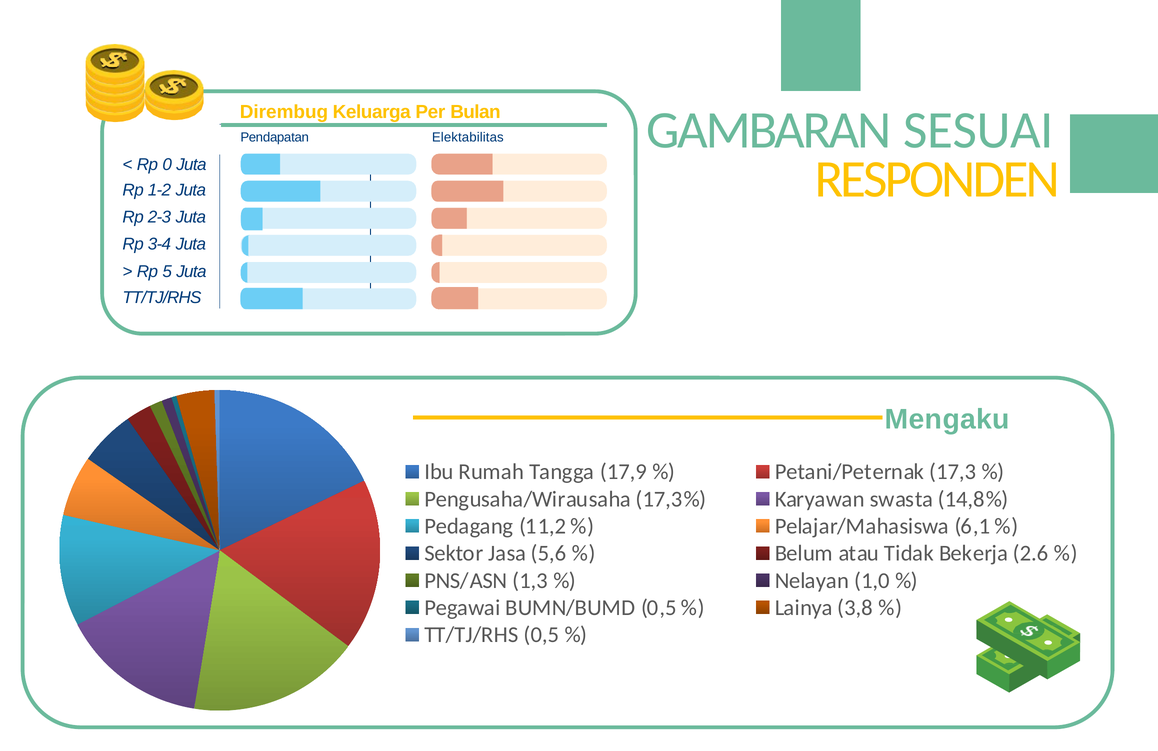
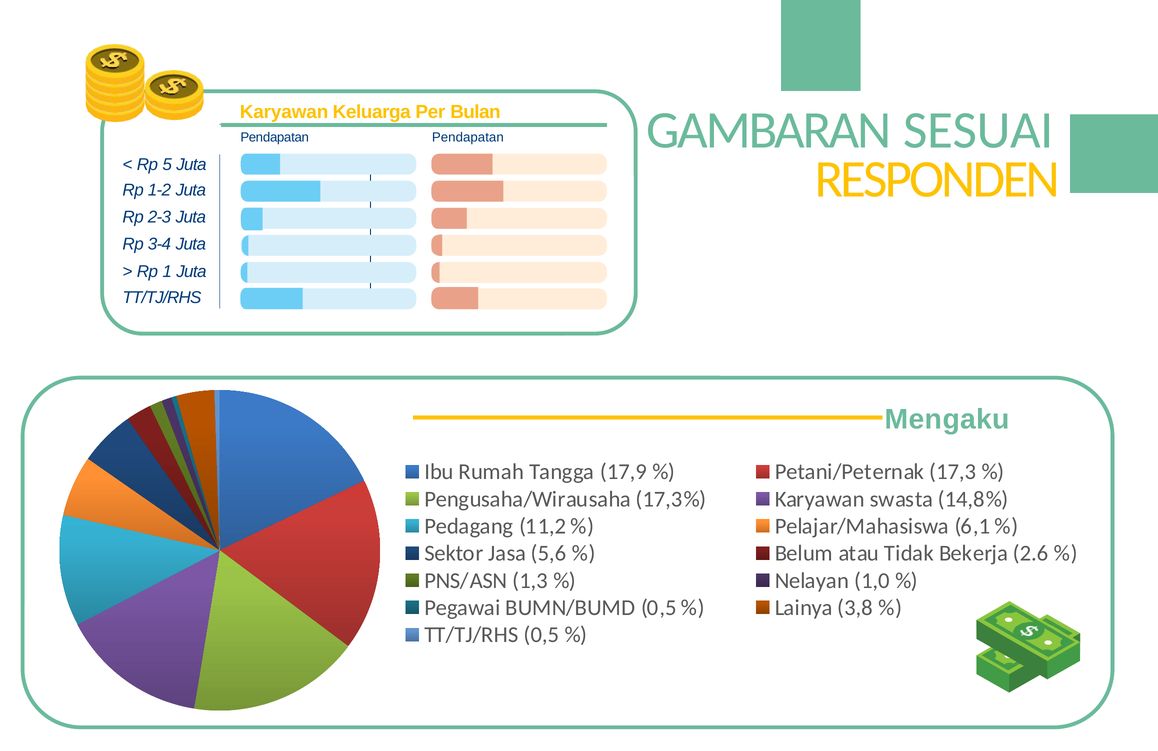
Dirembug at (284, 112): Dirembug -> Karyawan
Pendapatan Elektabilitas: Elektabilitas -> Pendapatan
0: 0 -> 5
5: 5 -> 1
